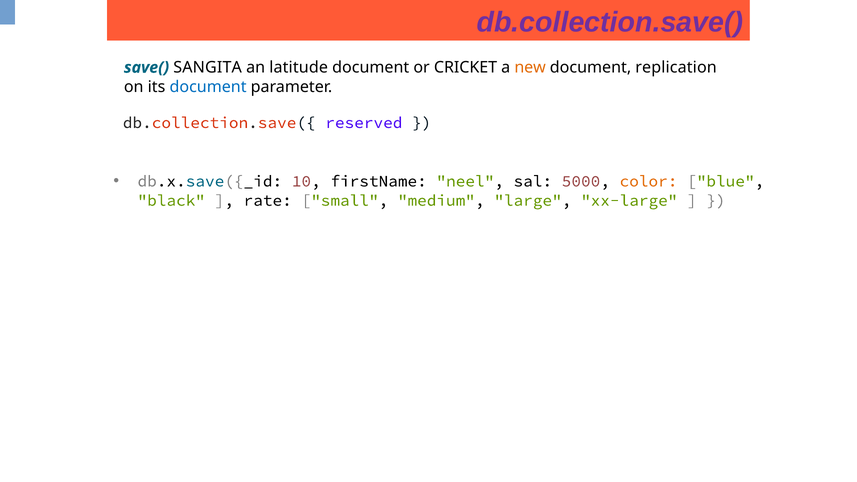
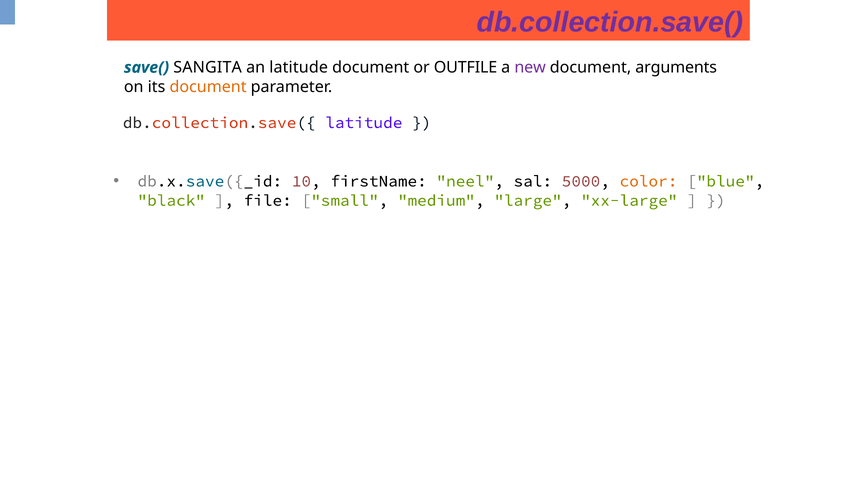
CRICKET: CRICKET -> OUTFILE
new colour: orange -> purple
replication: replication -> arguments
document at (208, 87) colour: blue -> orange
db.collection.save({ reserved: reserved -> latitude
rate: rate -> file
